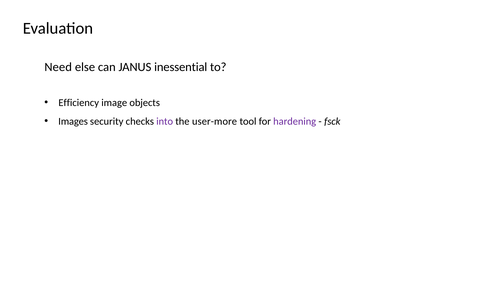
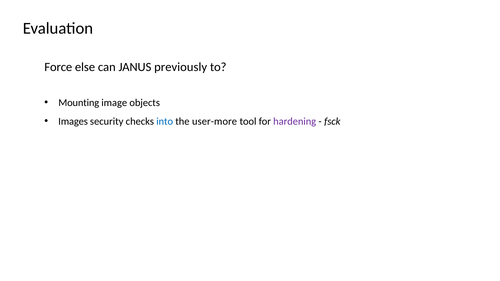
Need: Need -> Force
inessential: inessential -> previously
Efficiency: Efficiency -> Mounting
into colour: purple -> blue
